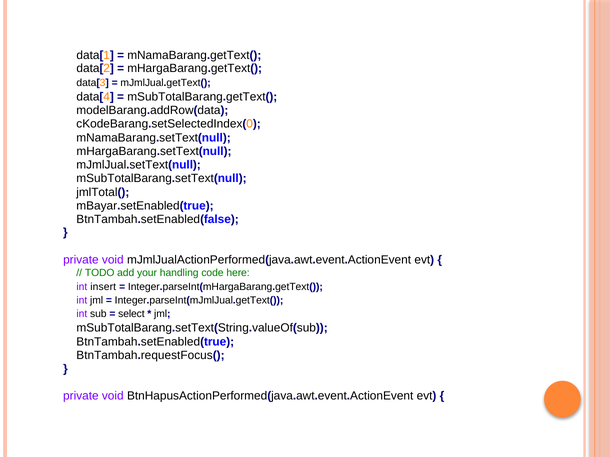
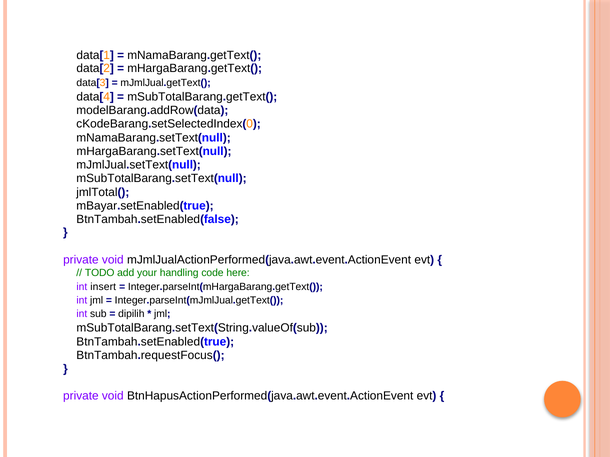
select: select -> dipilih
